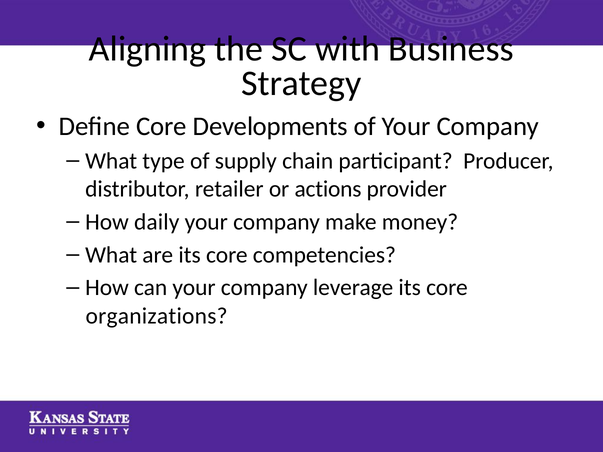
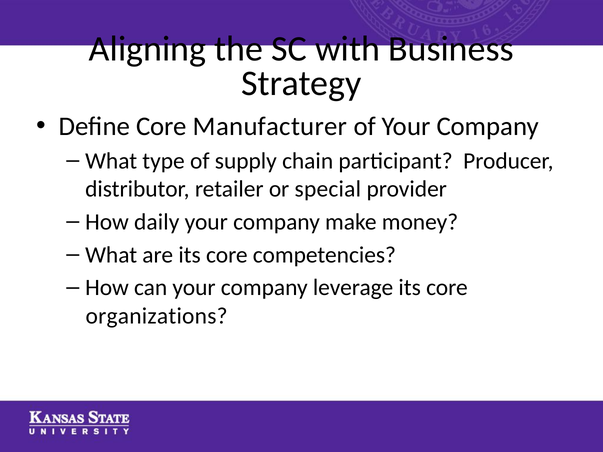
Developments: Developments -> Manufacturer
actions: actions -> special
